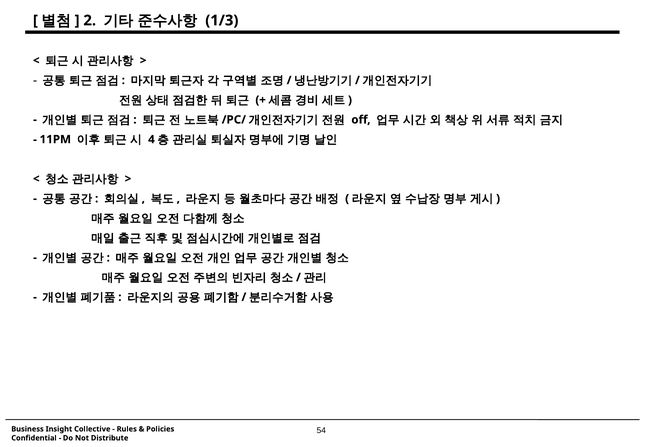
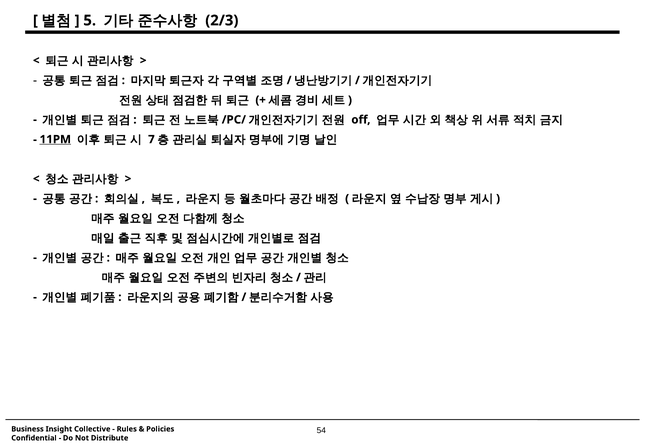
2: 2 -> 5
1/3: 1/3 -> 2/3
11PM underline: none -> present
4: 4 -> 7
